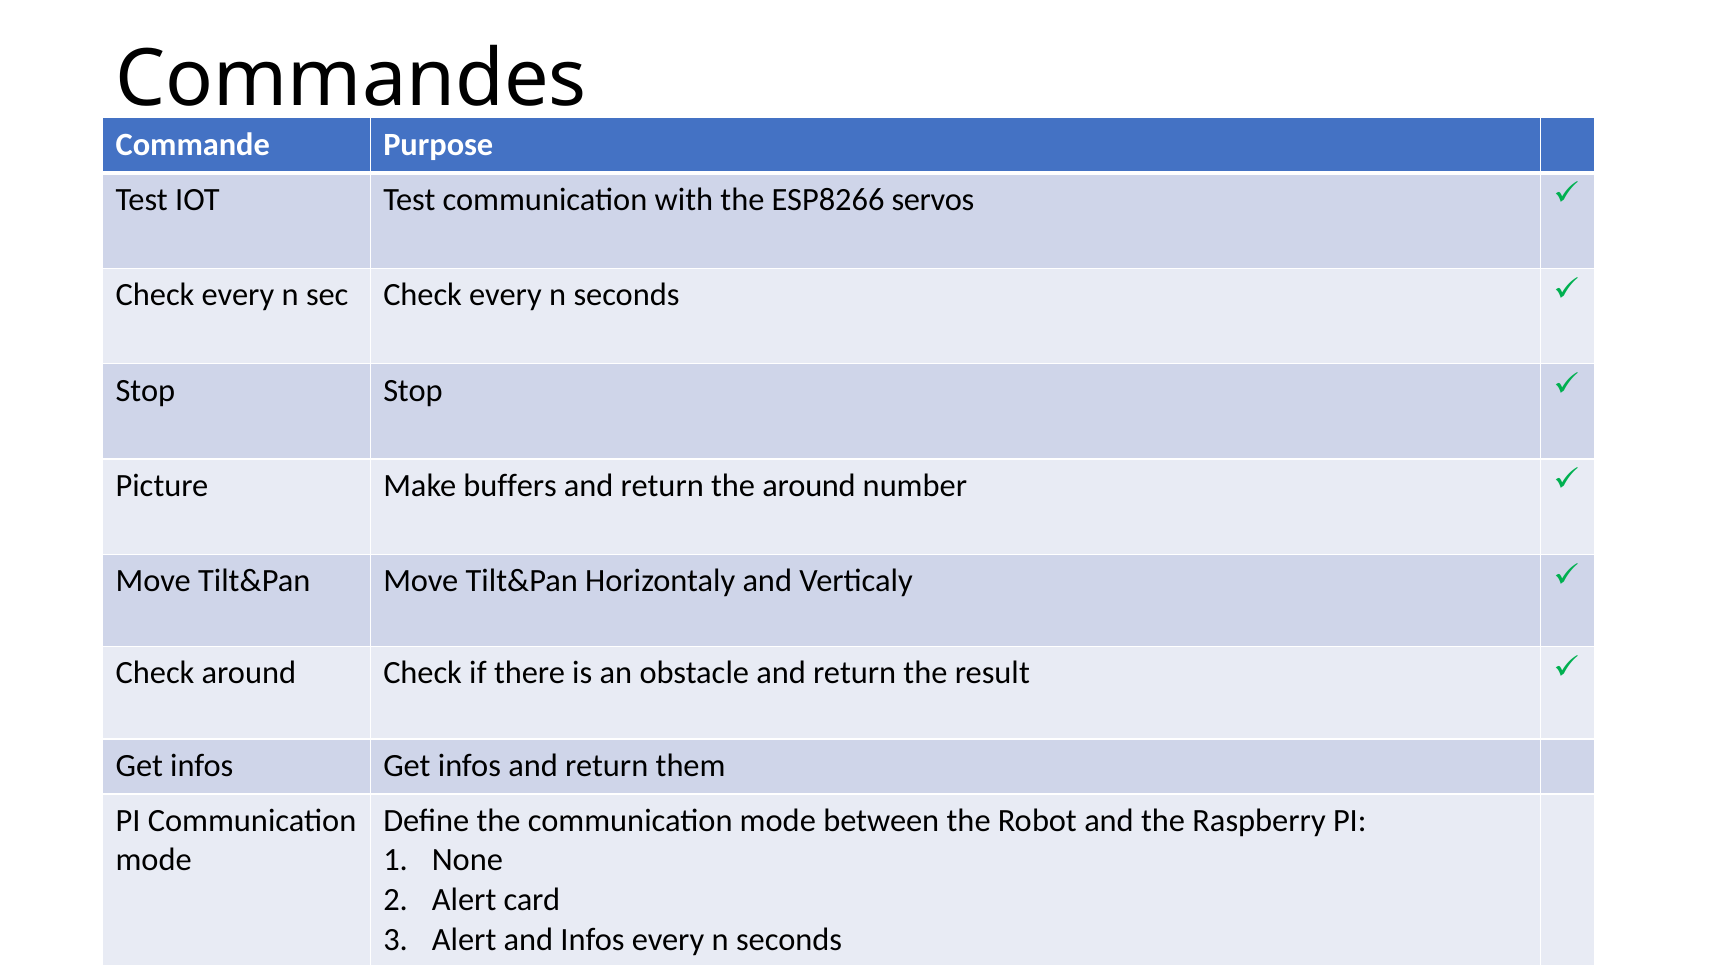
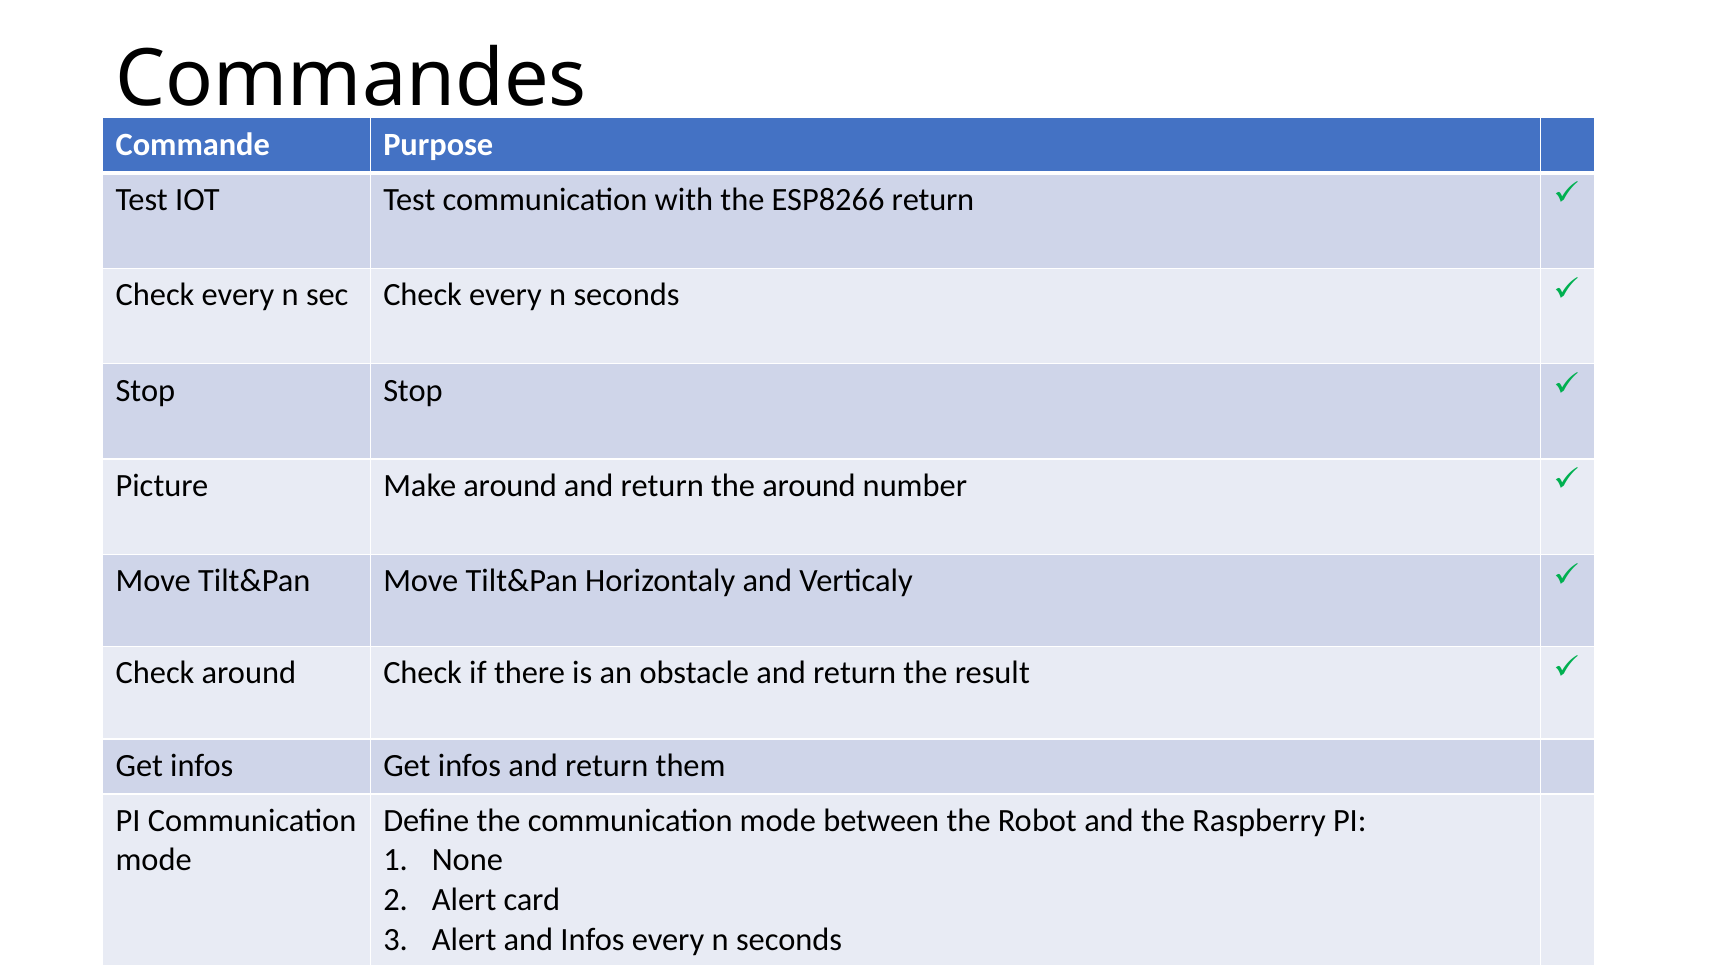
ESP8266 servos: servos -> return
Make buffers: buffers -> around
